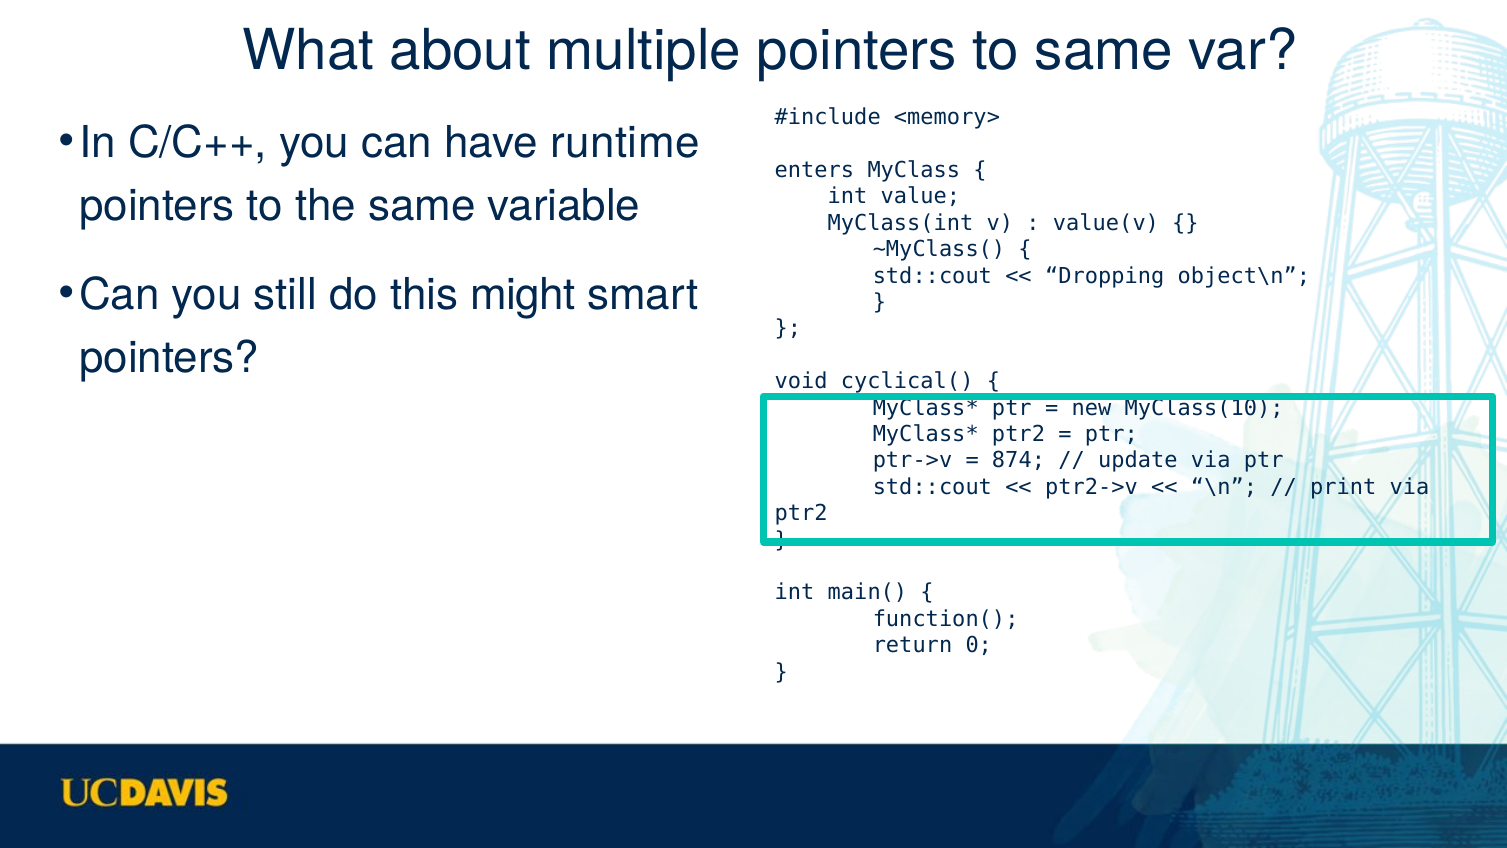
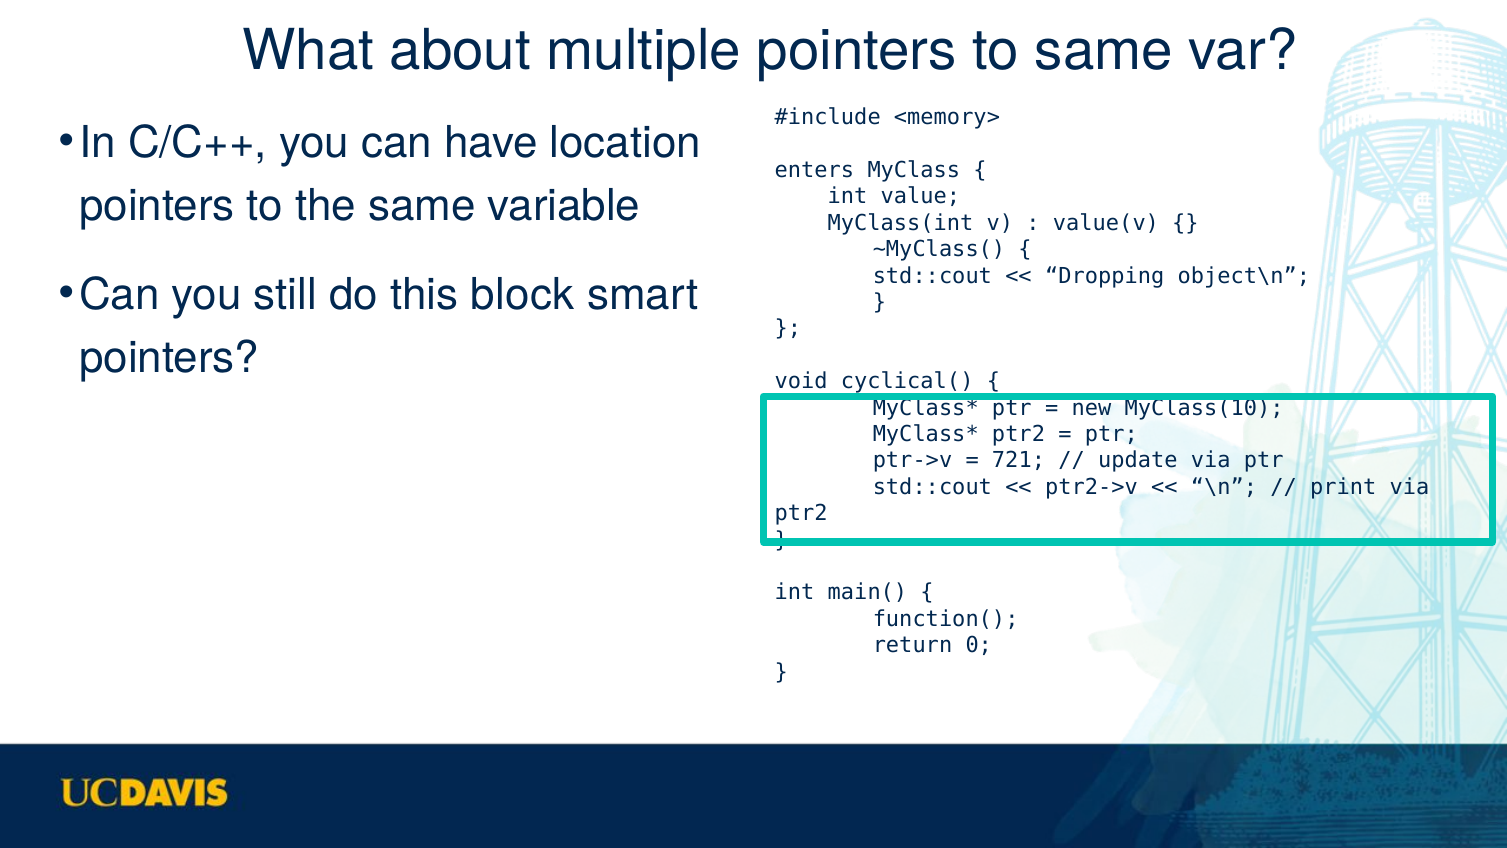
runtime: runtime -> location
might: might -> block
874: 874 -> 721
